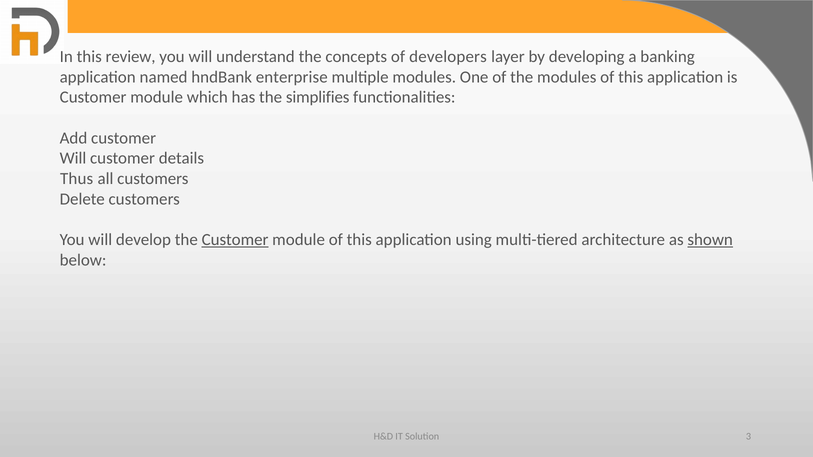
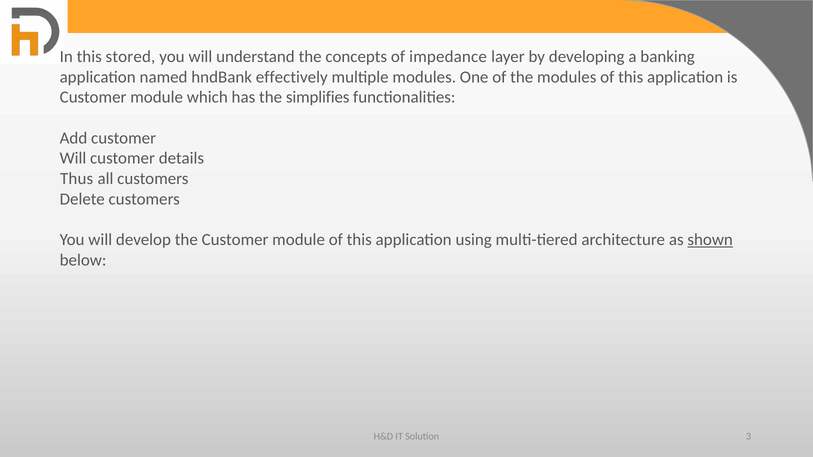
review: review -> stored
developers: developers -> impedance
enterprise: enterprise -> effectively
Customer at (235, 240) underline: present -> none
